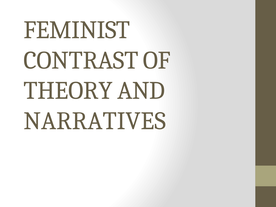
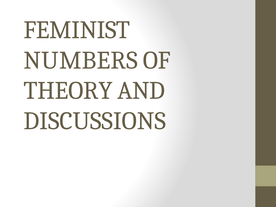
CONTRAST: CONTRAST -> NUMBERS
NARRATIVES: NARRATIVES -> DISCUSSIONS
